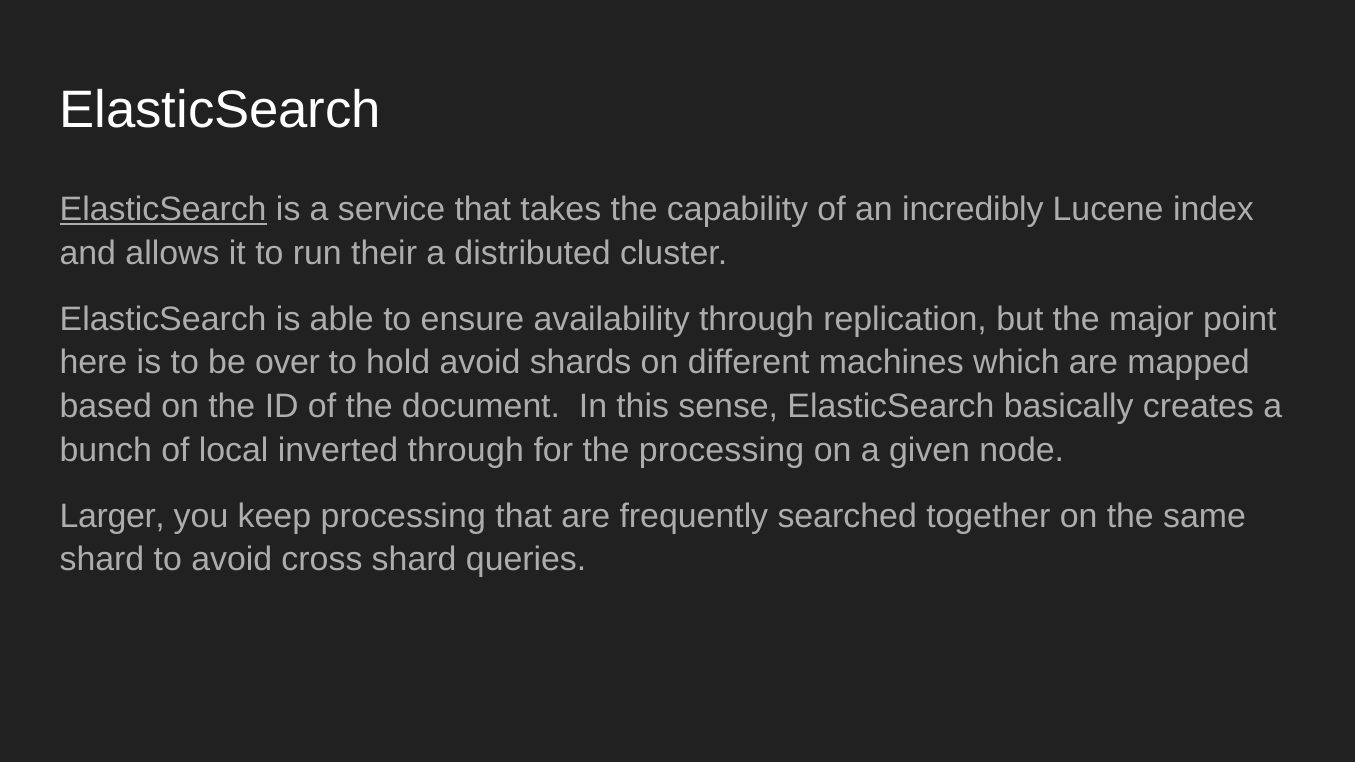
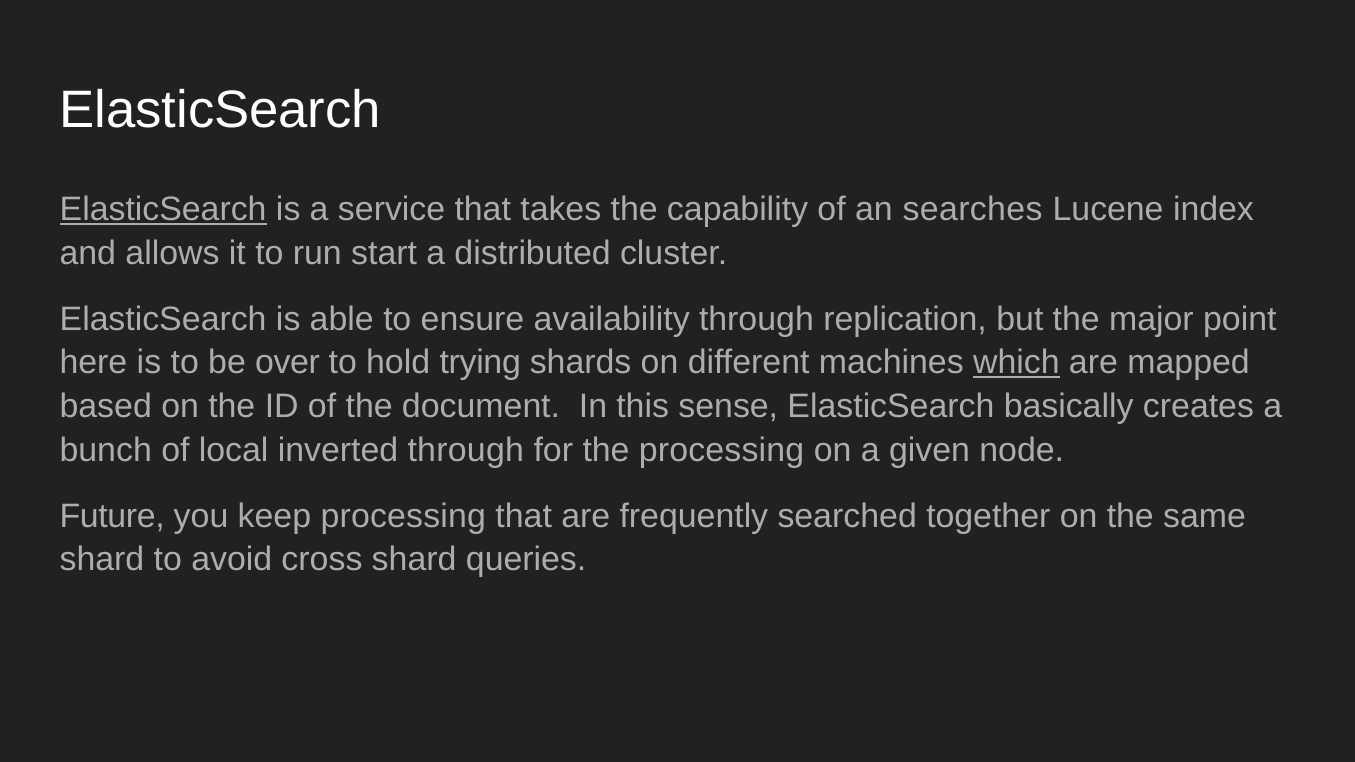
incredibly: incredibly -> searches
their: their -> start
hold avoid: avoid -> trying
which underline: none -> present
Larger: Larger -> Future
